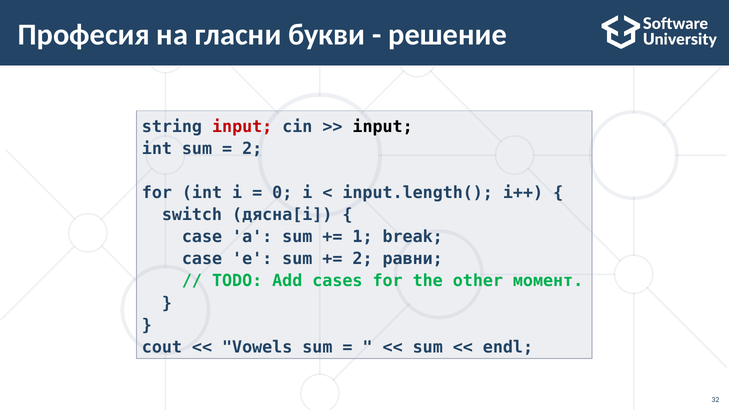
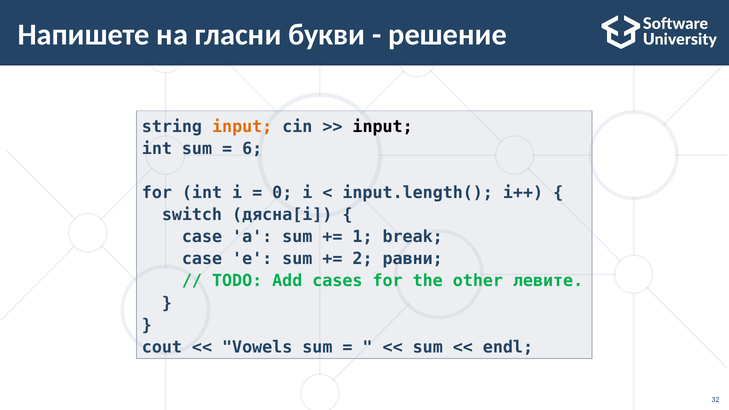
Професия: Професия -> Напишете
input at (242, 127) colour: red -> orange
2 at (252, 149): 2 -> 6
момент: момент -> левите
